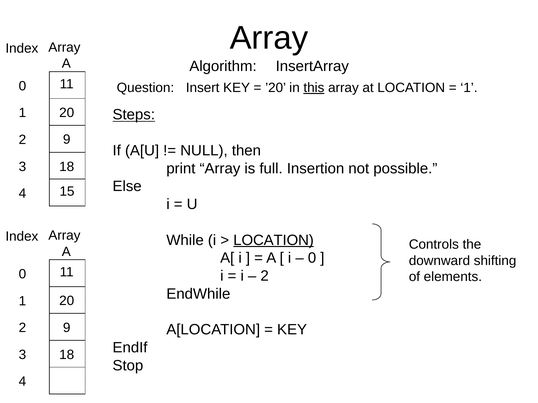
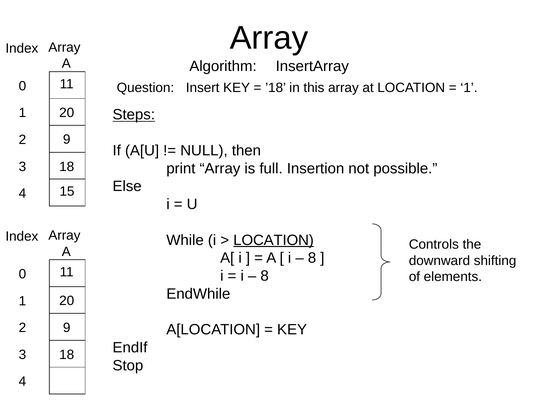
’20: ’20 -> ’18
this underline: present -> none
0 at (312, 258): 0 -> 8
2 at (265, 276): 2 -> 8
